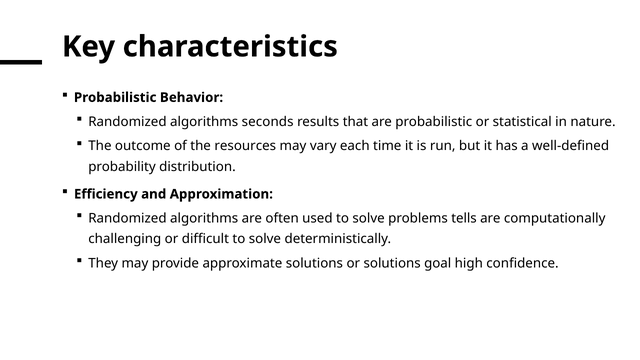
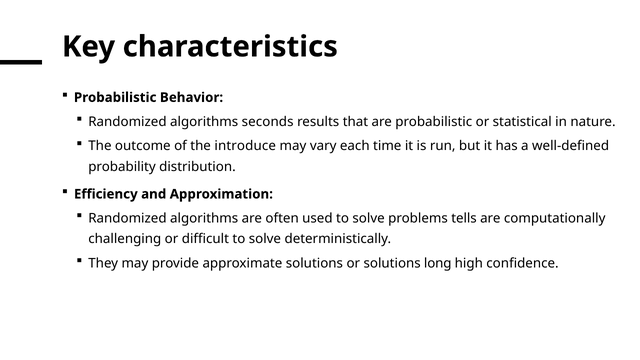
resources: resources -> introduce
goal: goal -> long
